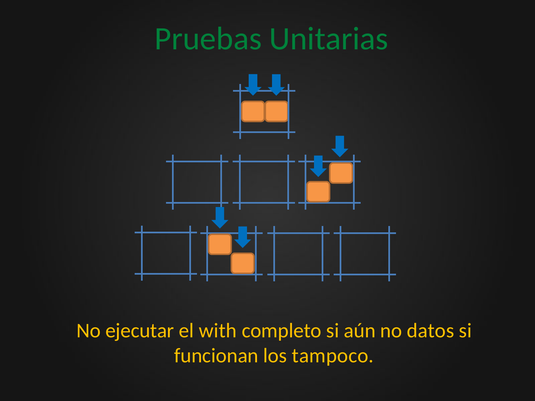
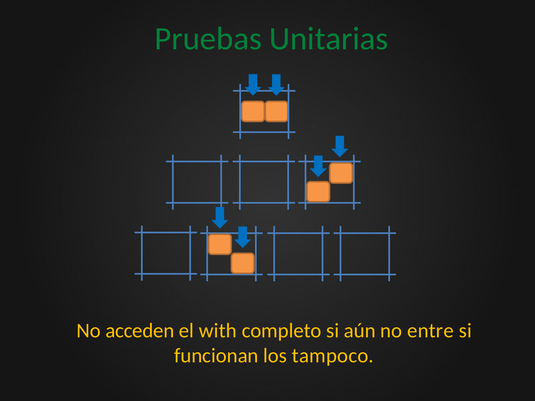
ejecutar: ejecutar -> acceden
datos: datos -> entre
